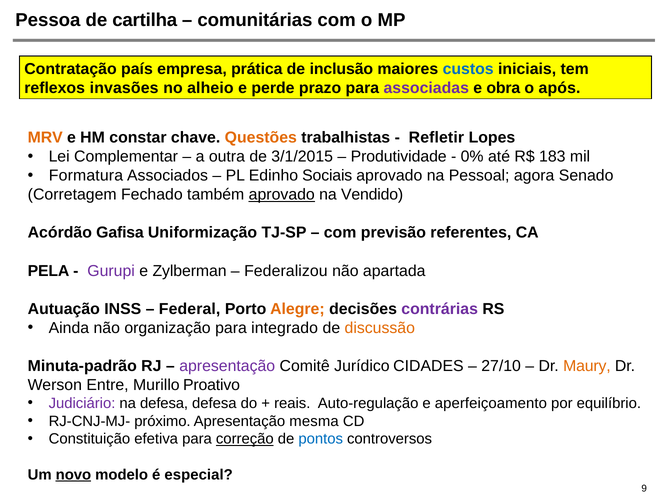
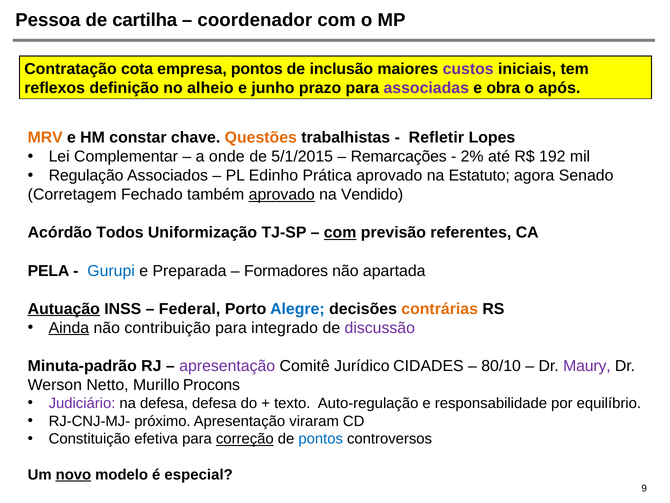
comunitárias: comunitárias -> coordenador
país: país -> cota
empresa prática: prática -> pontos
custos colour: blue -> purple
invasões: invasões -> definição
perde: perde -> junho
outra: outra -> onde
3/1/2015: 3/1/2015 -> 5/1/2015
Produtividade: Produtividade -> Remarcações
0%: 0% -> 2%
183: 183 -> 192
Formatura: Formatura -> Regulação
Sociais: Sociais -> Prática
Pessoal: Pessoal -> Estatuto
Gafisa: Gafisa -> Todos
com at (340, 233) underline: none -> present
Gurupi colour: purple -> blue
Zylberman: Zylberman -> Preparada
Federalizou: Federalizou -> Formadores
Autuação underline: none -> present
Alegre colour: orange -> blue
contrárias colour: purple -> orange
Ainda underline: none -> present
organização: organização -> contribuição
discussão colour: orange -> purple
27/10: 27/10 -> 80/10
Maury colour: orange -> purple
Entre: Entre -> Netto
Proativo: Proativo -> Procons
reais: reais -> texto
aperfeiçoamento: aperfeiçoamento -> responsabilidade
mesma: mesma -> viraram
